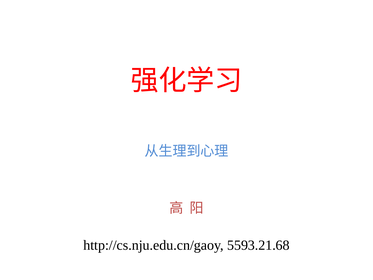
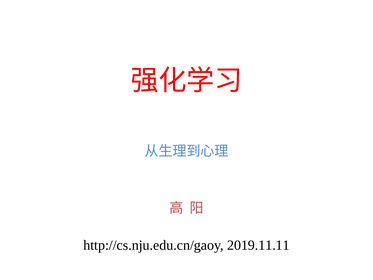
5593.21.68: 5593.21.68 -> 2019.11.11
